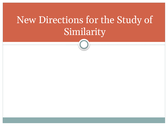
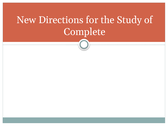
Similarity: Similarity -> Complete
